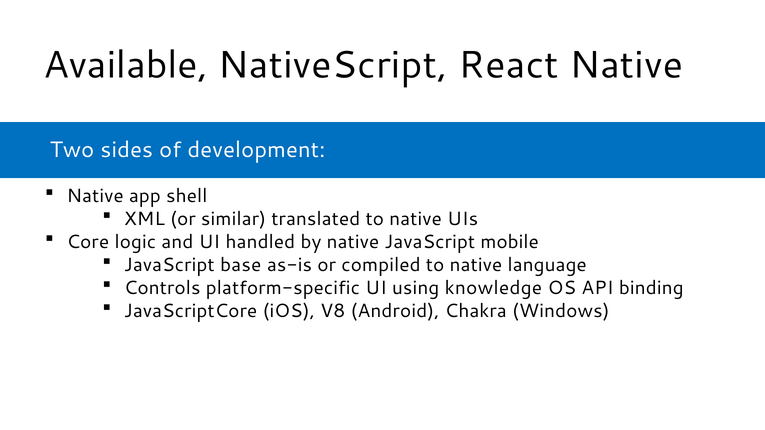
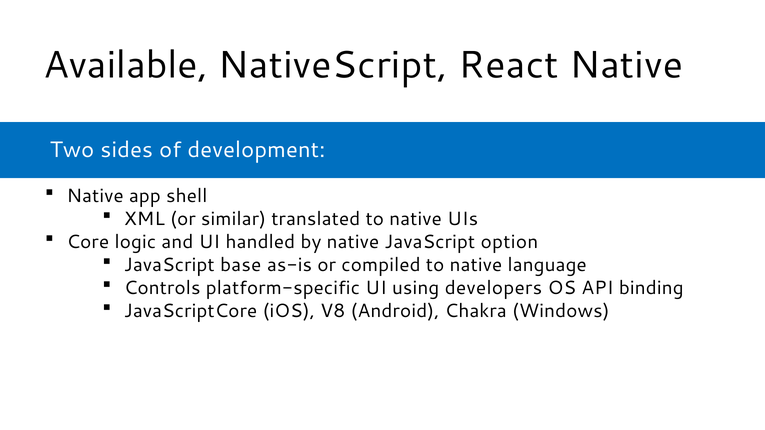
mobile: mobile -> option
knowledge: knowledge -> developers
